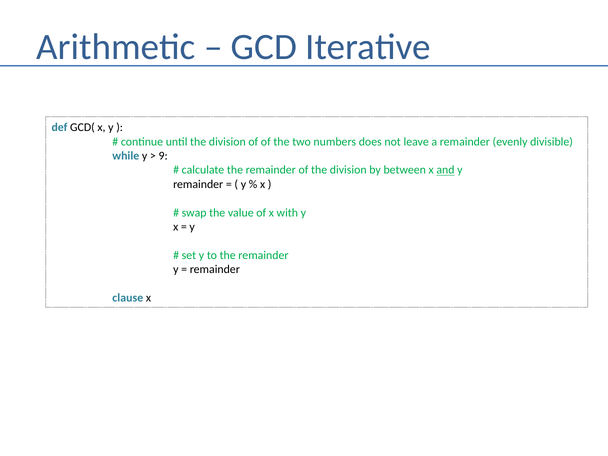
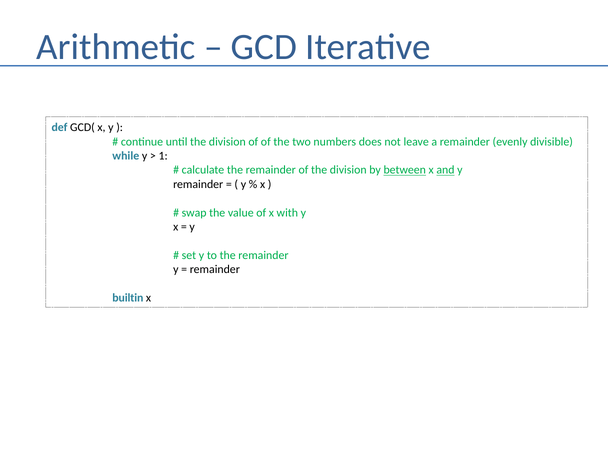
9: 9 -> 1
between underline: none -> present
clause: clause -> builtin
